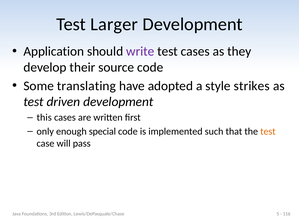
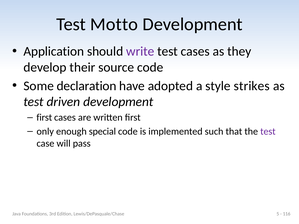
Larger: Larger -> Motto
translating: translating -> declaration
this at (44, 118): this -> first
test at (268, 132) colour: orange -> purple
